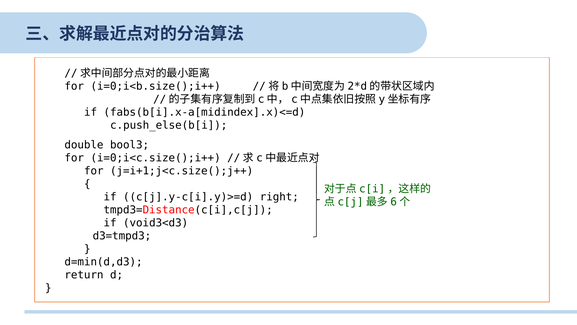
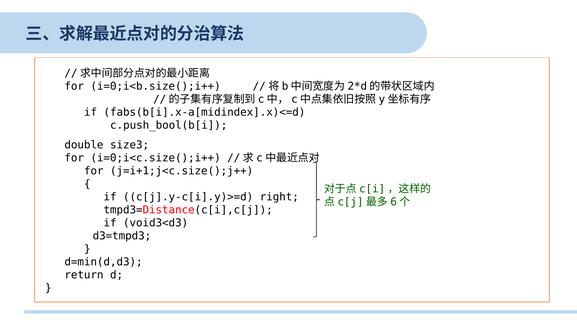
c.push_else(b[i: c.push_else(b[i -> c.push_bool(b[i
bool3: bool3 -> size3
